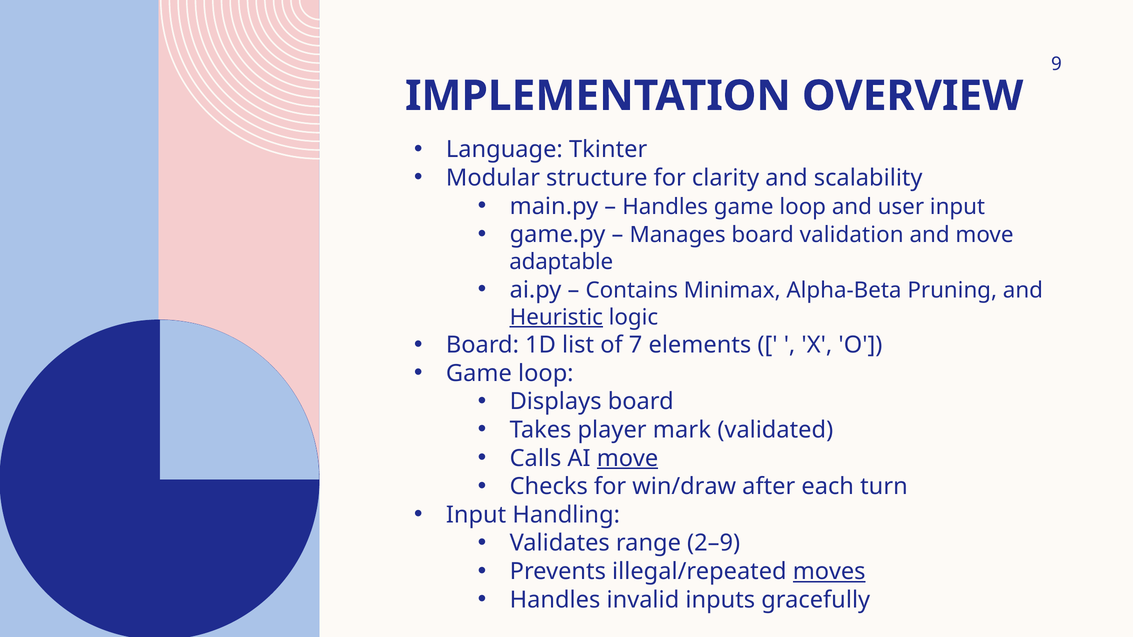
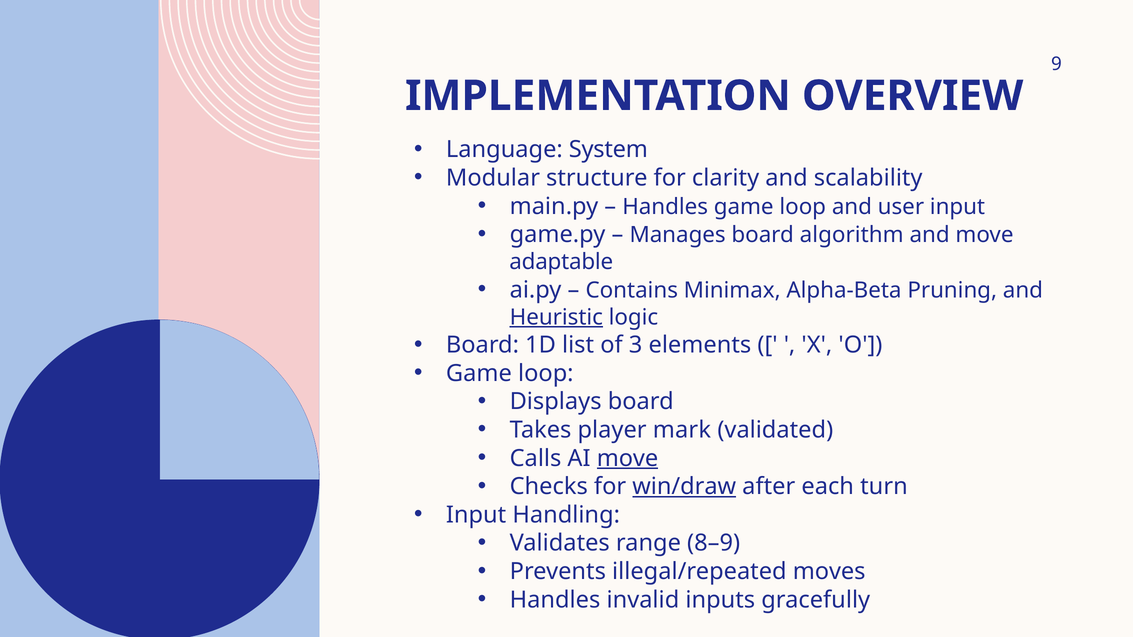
Tkinter: Tkinter -> System
validation: validation -> algorithm
7: 7 -> 3
win/draw underline: none -> present
2–9: 2–9 -> 8–9
moves underline: present -> none
